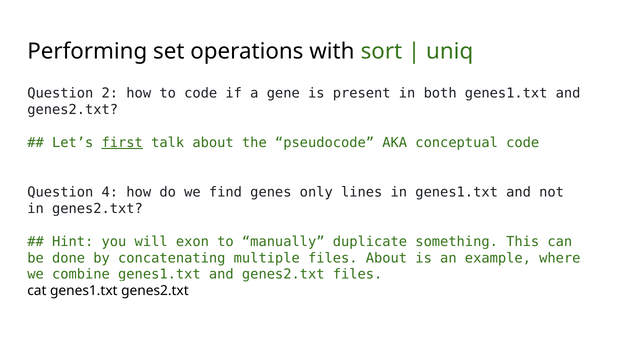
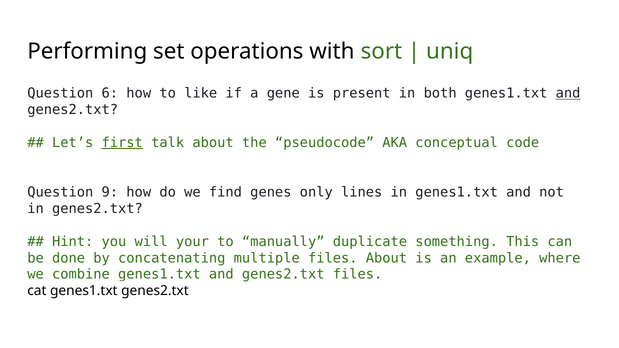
2: 2 -> 6
to code: code -> like
and at (568, 93) underline: none -> present
4: 4 -> 9
exon: exon -> your
